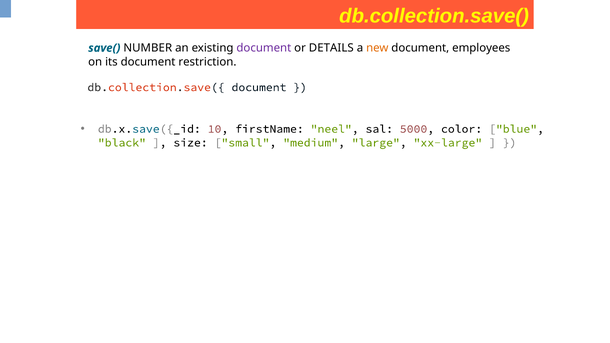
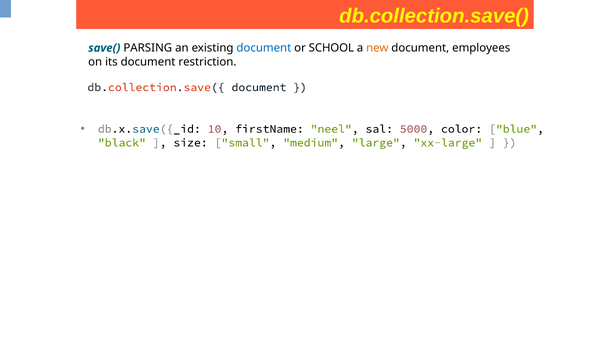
NUMBER: NUMBER -> PARSING
document at (264, 48) colour: purple -> blue
DETAILS: DETAILS -> SCHOOL
